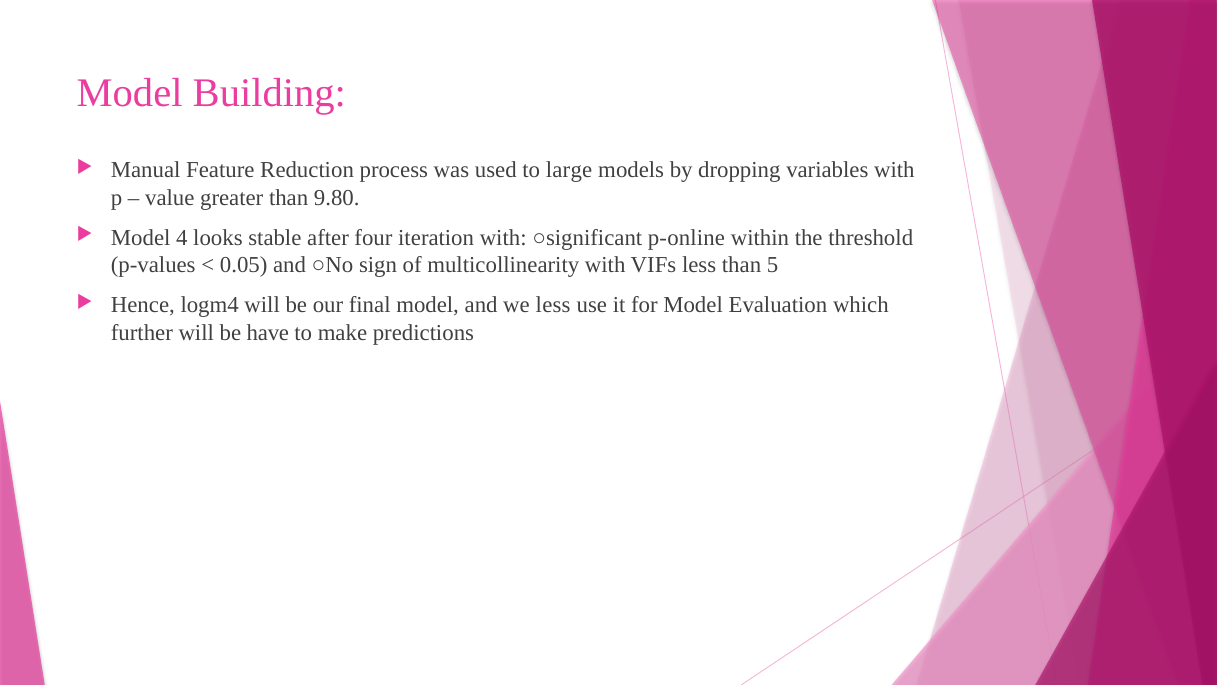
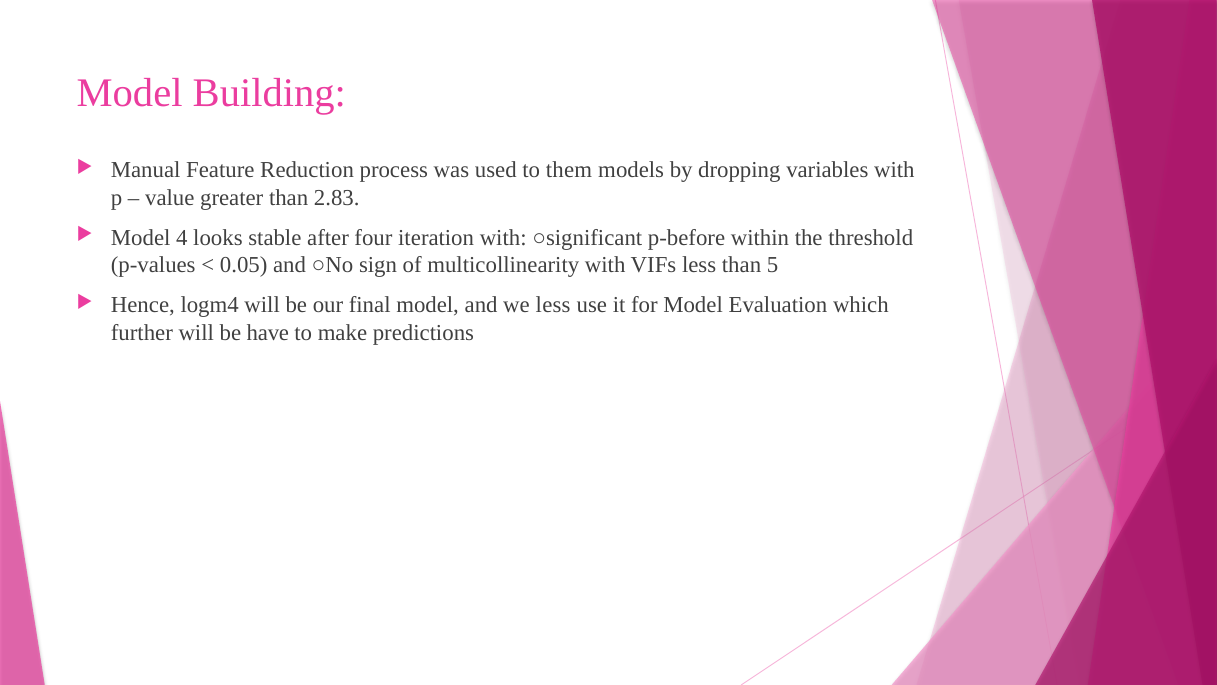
large: large -> them
9.80: 9.80 -> 2.83
p-online: p-online -> p-before
